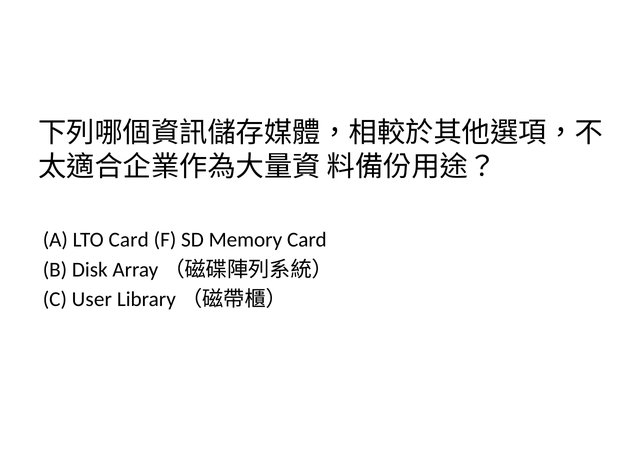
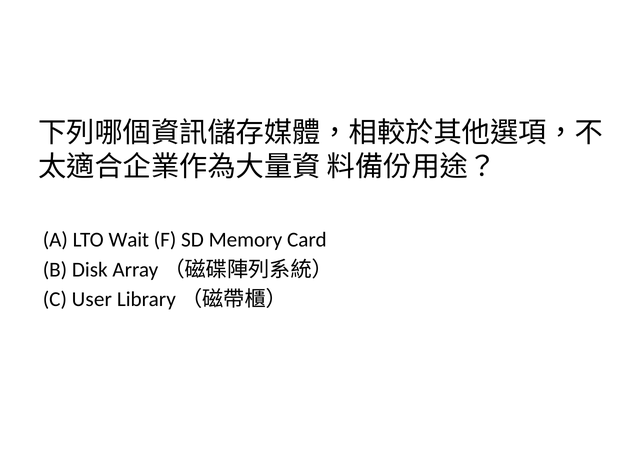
LTO Card: Card -> Wait
